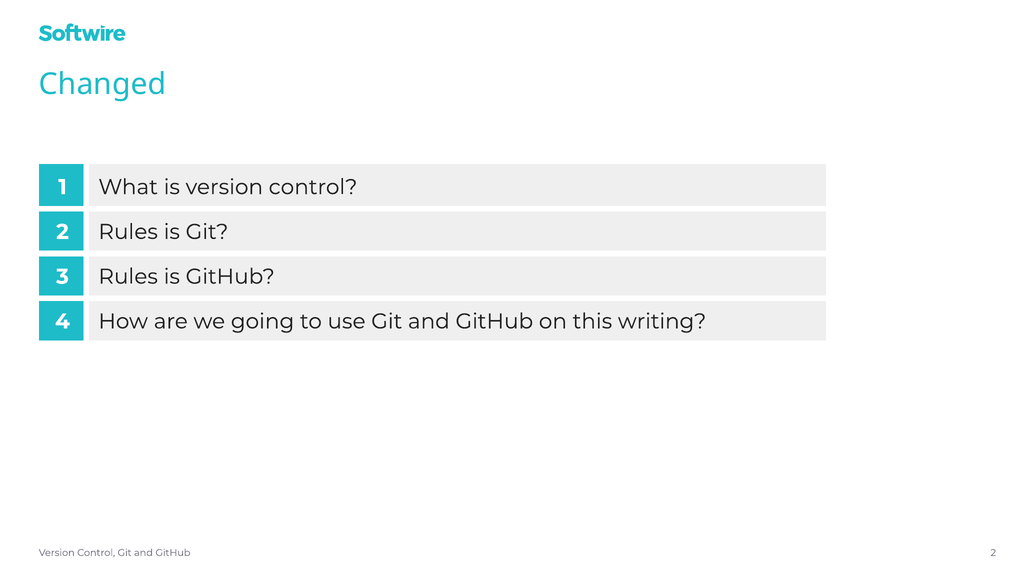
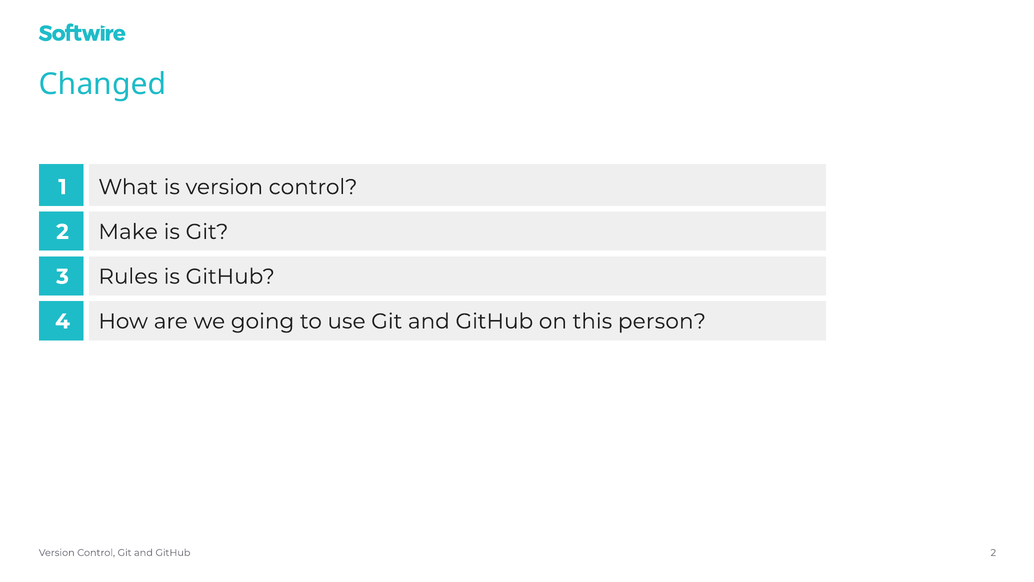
2 Rules: Rules -> Make
writing: writing -> person
